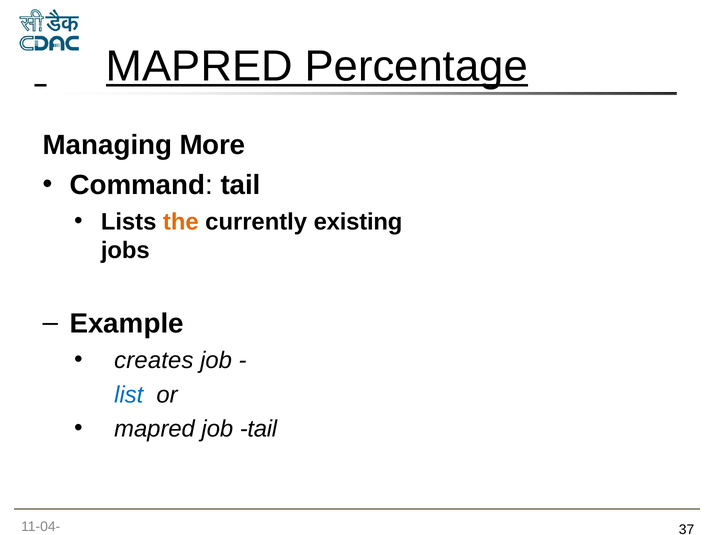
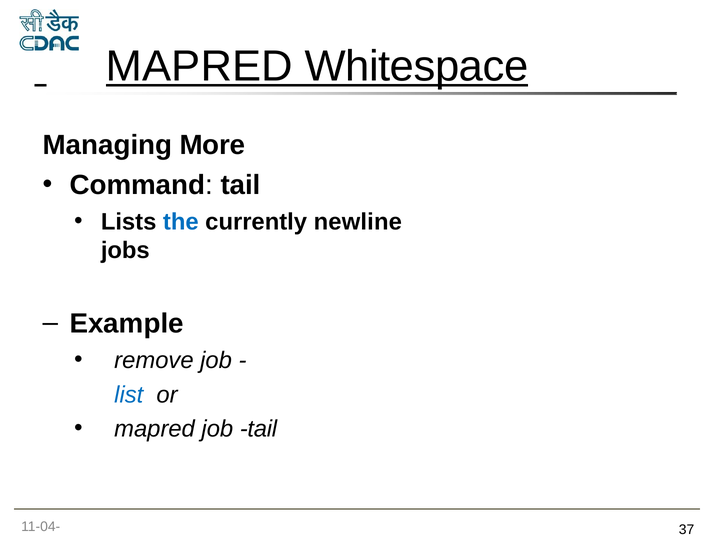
Percentage: Percentage -> Whitespace
the colour: orange -> blue
existing: existing -> newline
creates: creates -> remove
